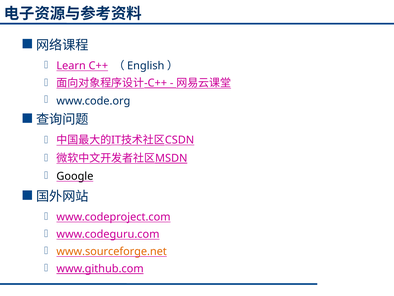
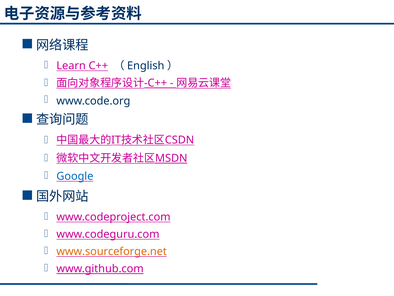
Google colour: black -> blue
